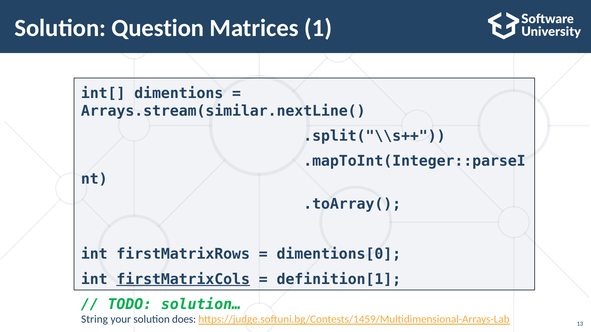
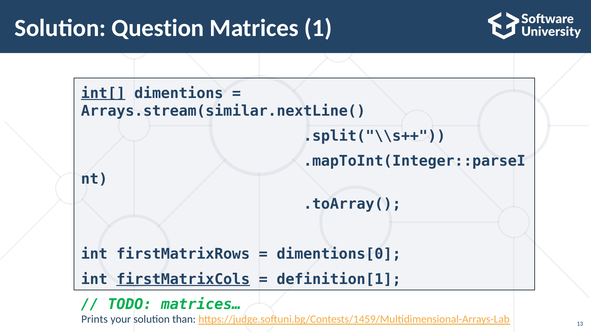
int[ underline: none -> present
solution…: solution… -> matrices…
String: String -> Prints
does: does -> than
